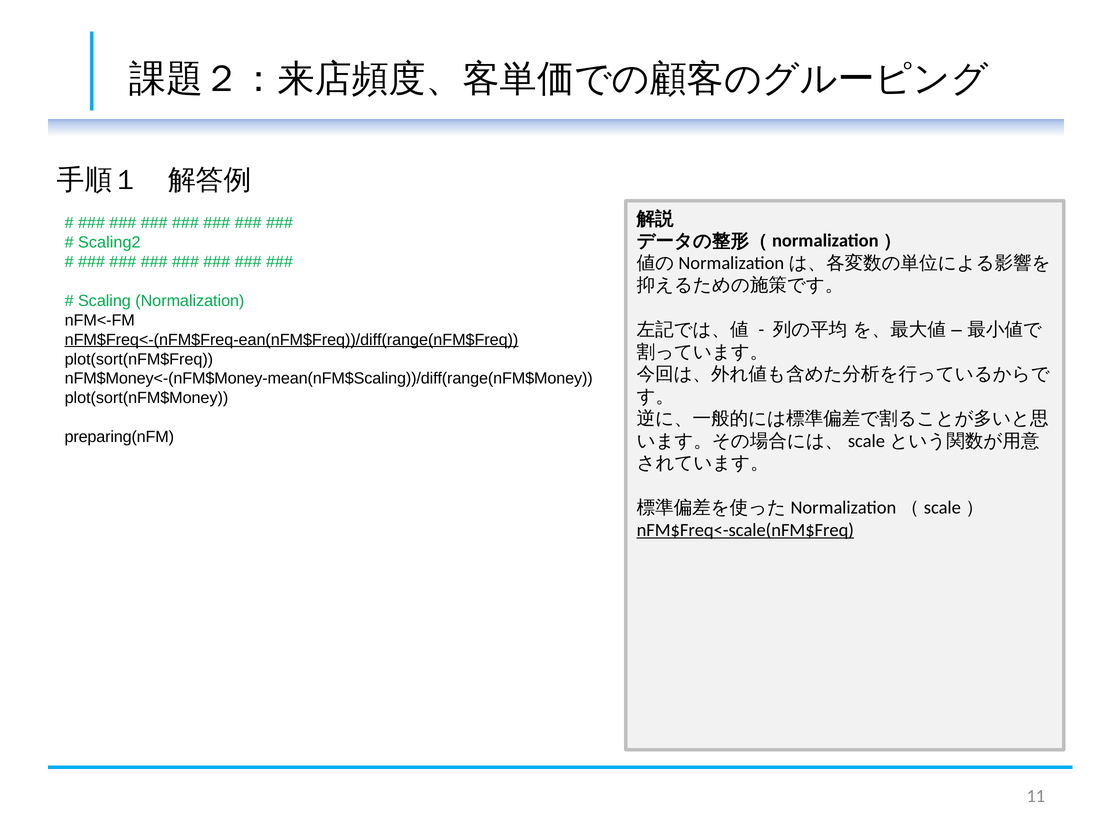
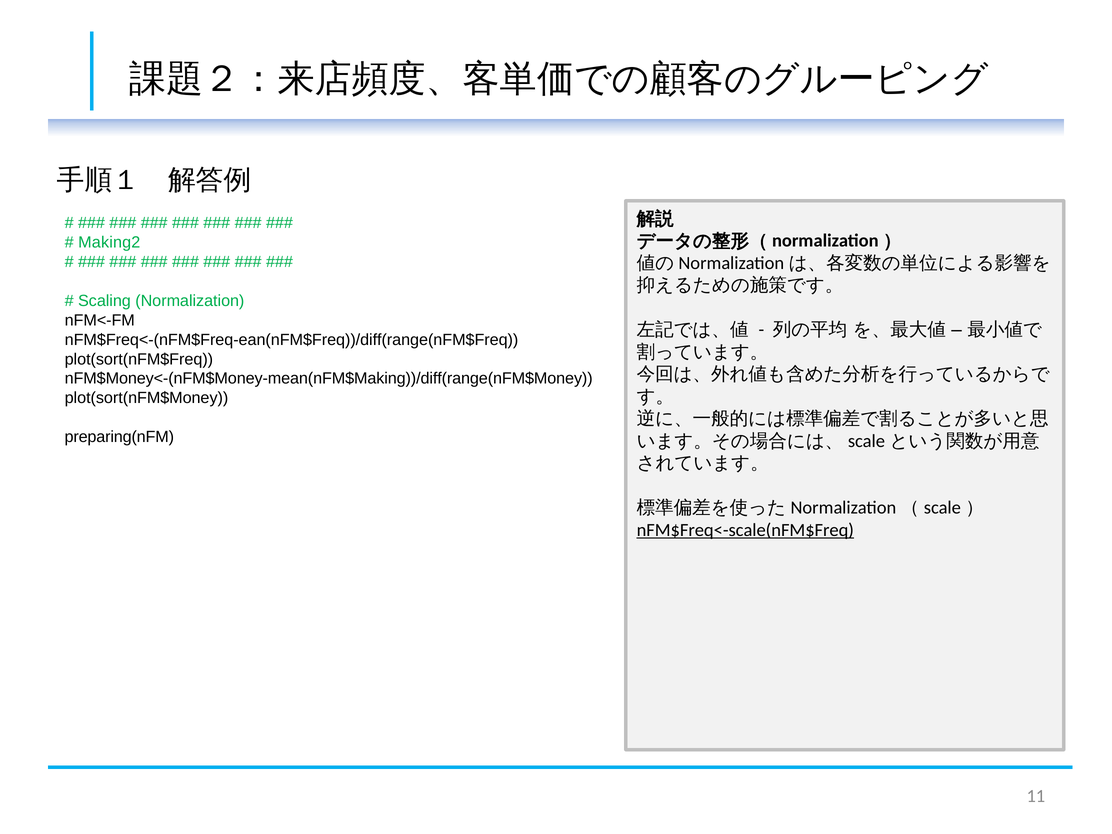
Scaling2: Scaling2 -> Making2
nFM$Freq<-(nFM$Freq-ean(nFM$Freq))/diff(range(nFM$Freq underline: present -> none
nFM$Money<-(nFM$Money-mean(nFM$Scaling))/diff(range(nFM$Money: nFM$Money<-(nFM$Money-mean(nFM$Scaling))/diff(range(nFM$Money -> nFM$Money<-(nFM$Money-mean(nFM$Making))/diff(range(nFM$Money
